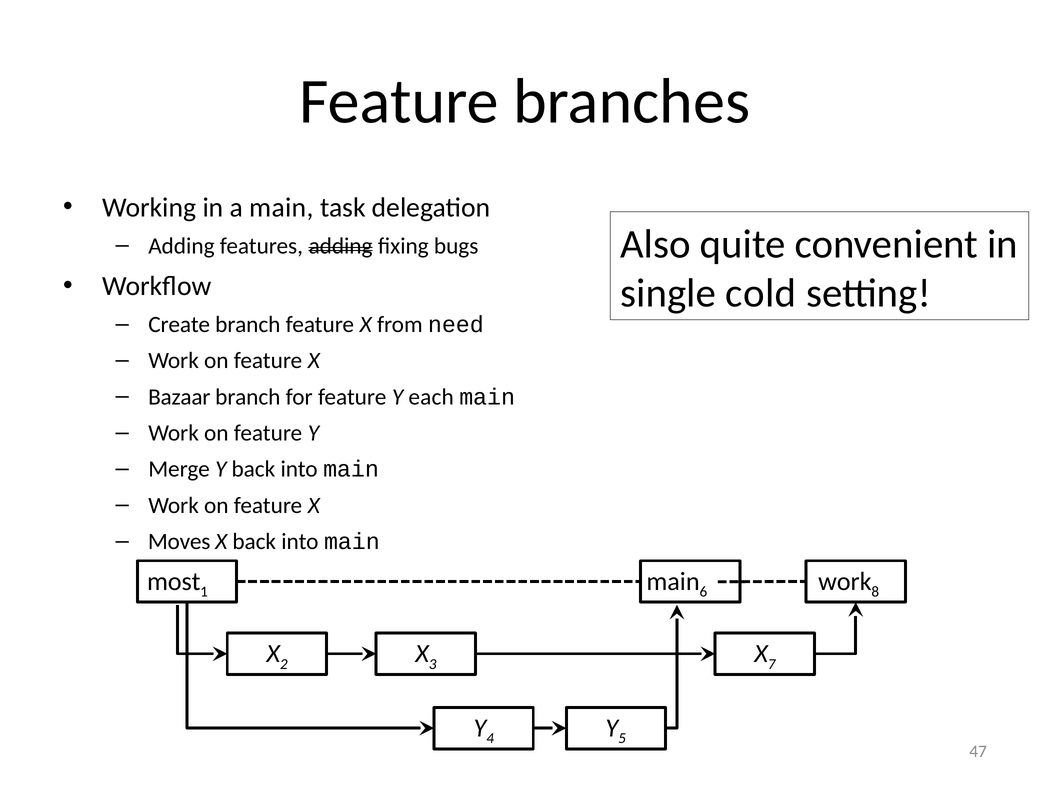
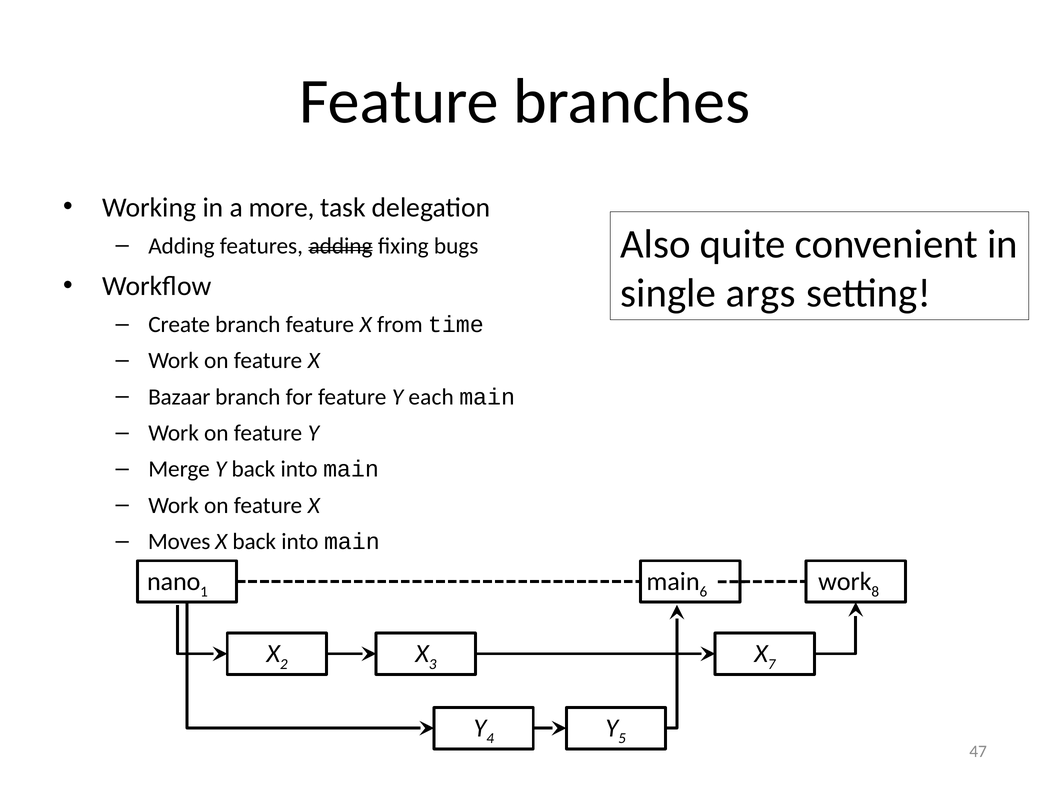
a main: main -> more
cold: cold -> args
need: need -> time
most: most -> nano
